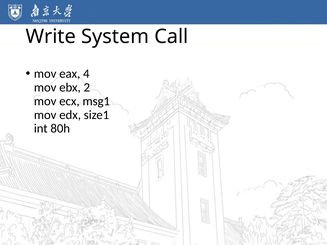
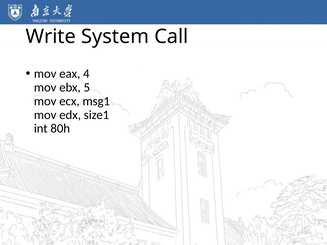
2: 2 -> 5
